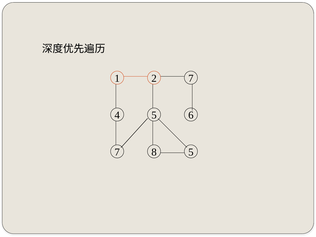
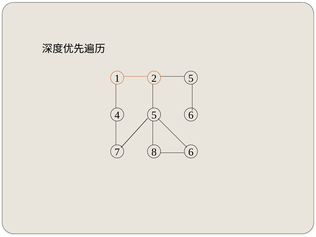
2 7: 7 -> 5
8 5: 5 -> 6
